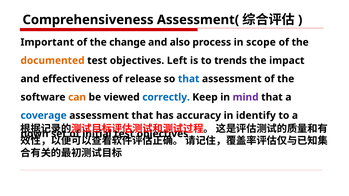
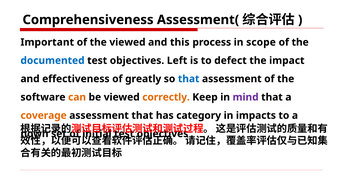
the change: change -> viewed
also: also -> this
documented colour: orange -> blue
trends: trends -> defect
release: release -> greatly
correctly colour: blue -> orange
coverage colour: blue -> orange
accuracy: accuracy -> category
identify: identify -> impacts
